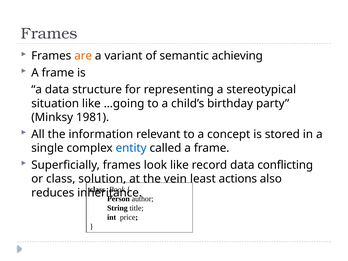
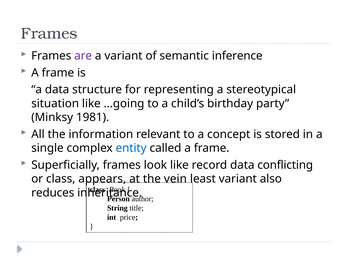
are colour: orange -> purple
achieving: achieving -> inference
solution: solution -> appears
least actions: actions -> variant
